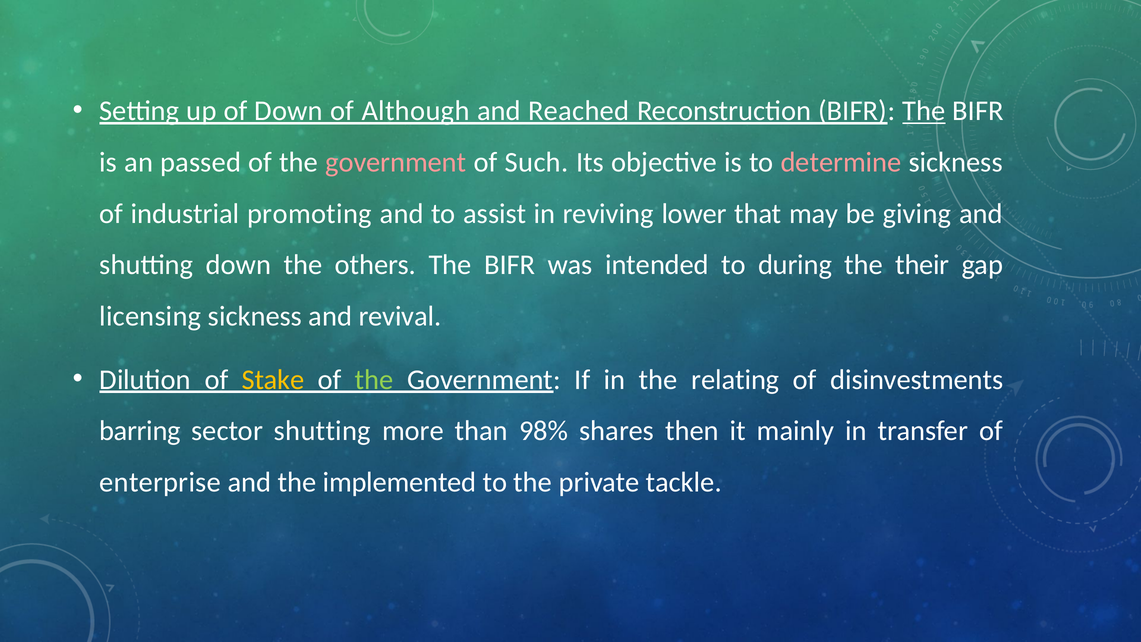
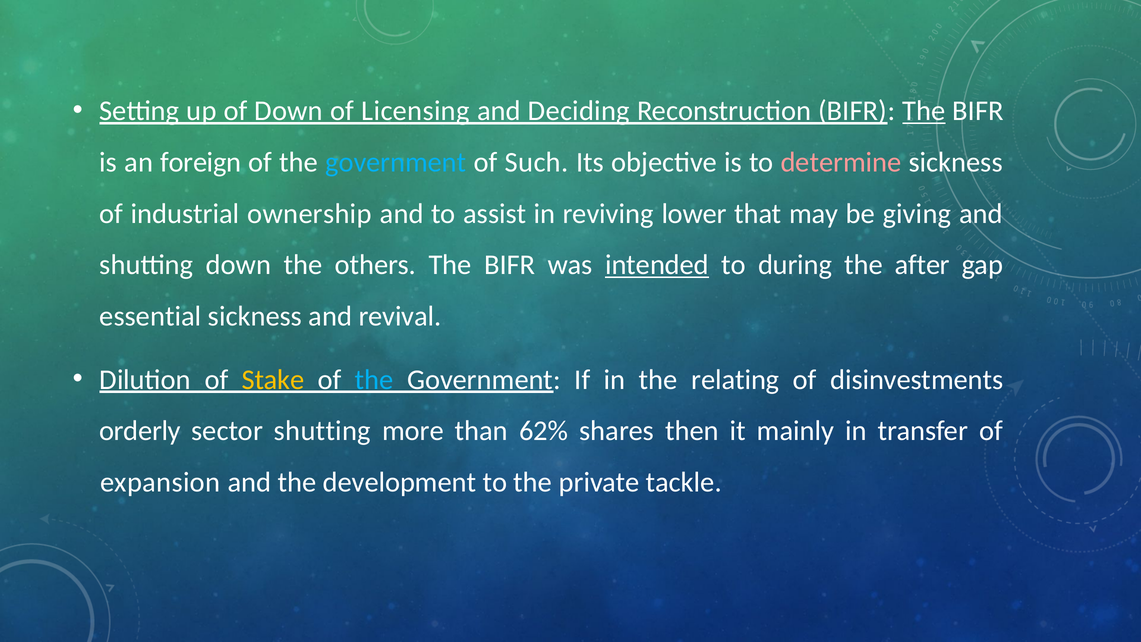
Although: Although -> Licensing
Reached: Reached -> Deciding
passed: passed -> foreign
government at (396, 162) colour: pink -> light blue
promoting: promoting -> ownership
intended underline: none -> present
their: their -> after
licensing: licensing -> essential
the at (374, 379) colour: light green -> light blue
barring: barring -> orderly
98%: 98% -> 62%
enterprise: enterprise -> expansion
implemented: implemented -> development
